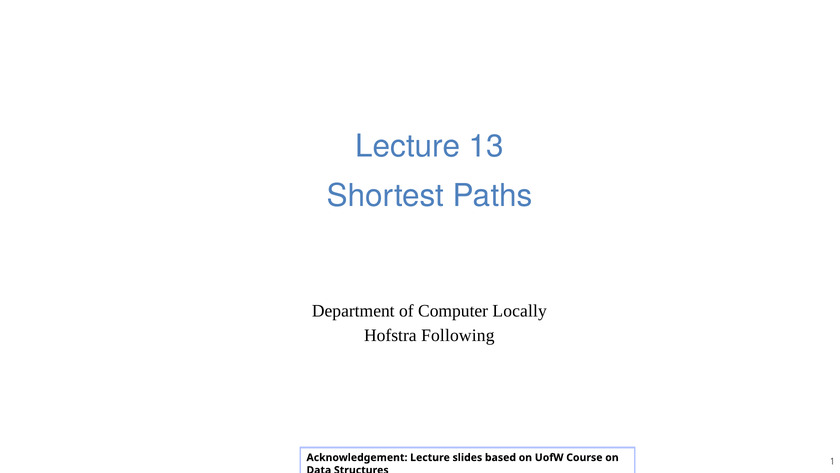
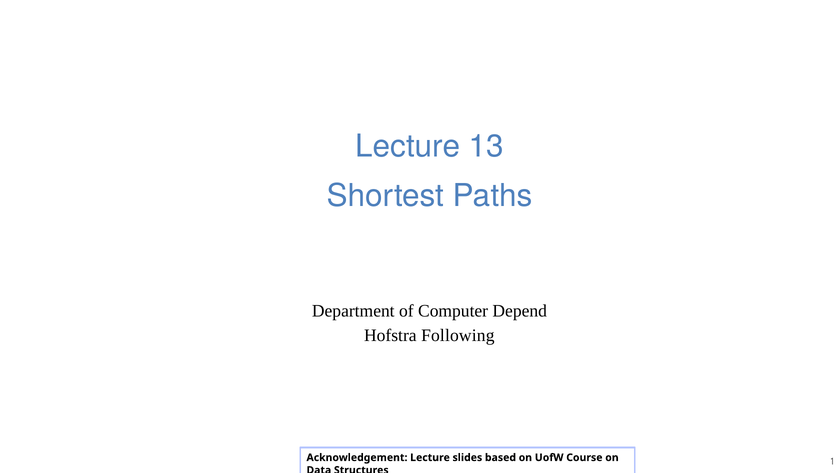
Locally: Locally -> Depend
